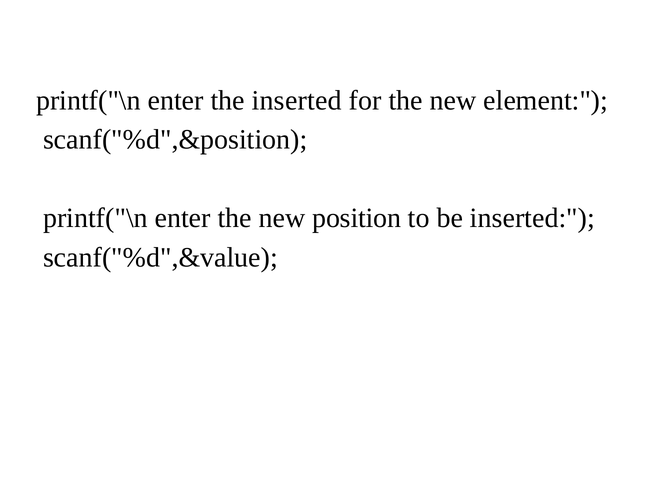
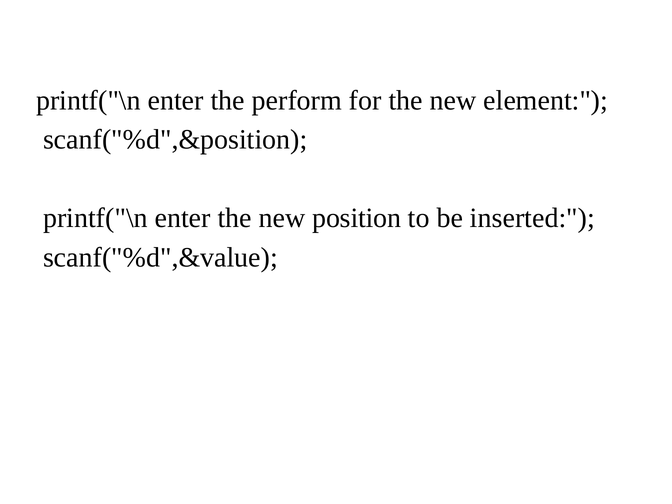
the inserted: inserted -> perform
